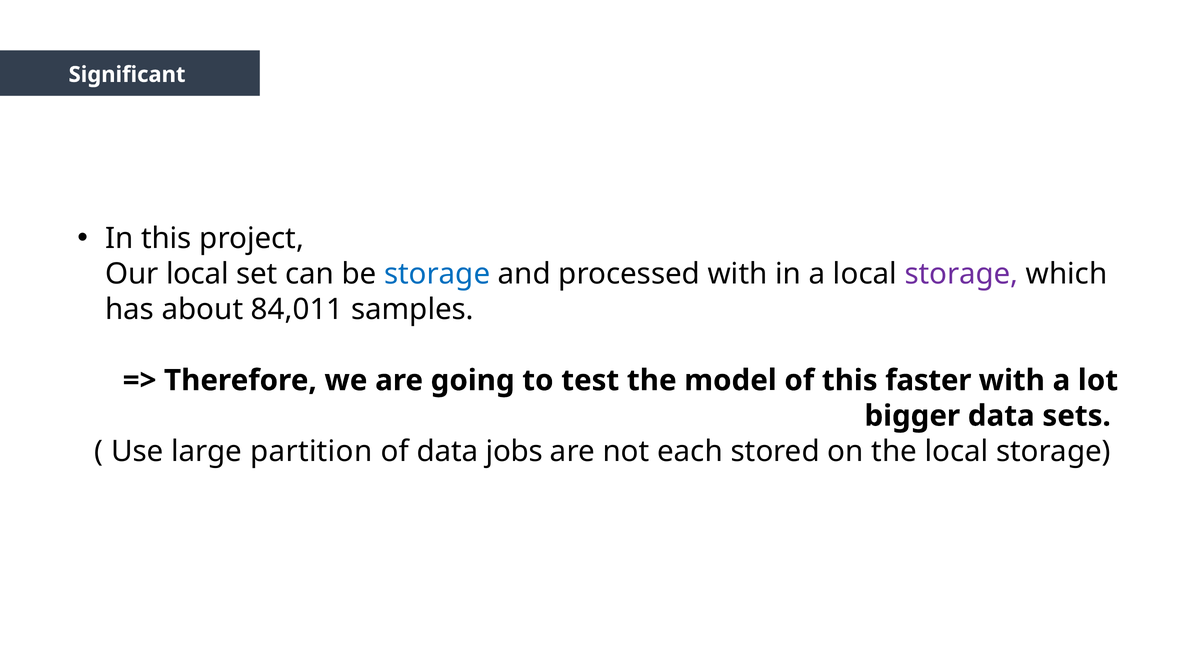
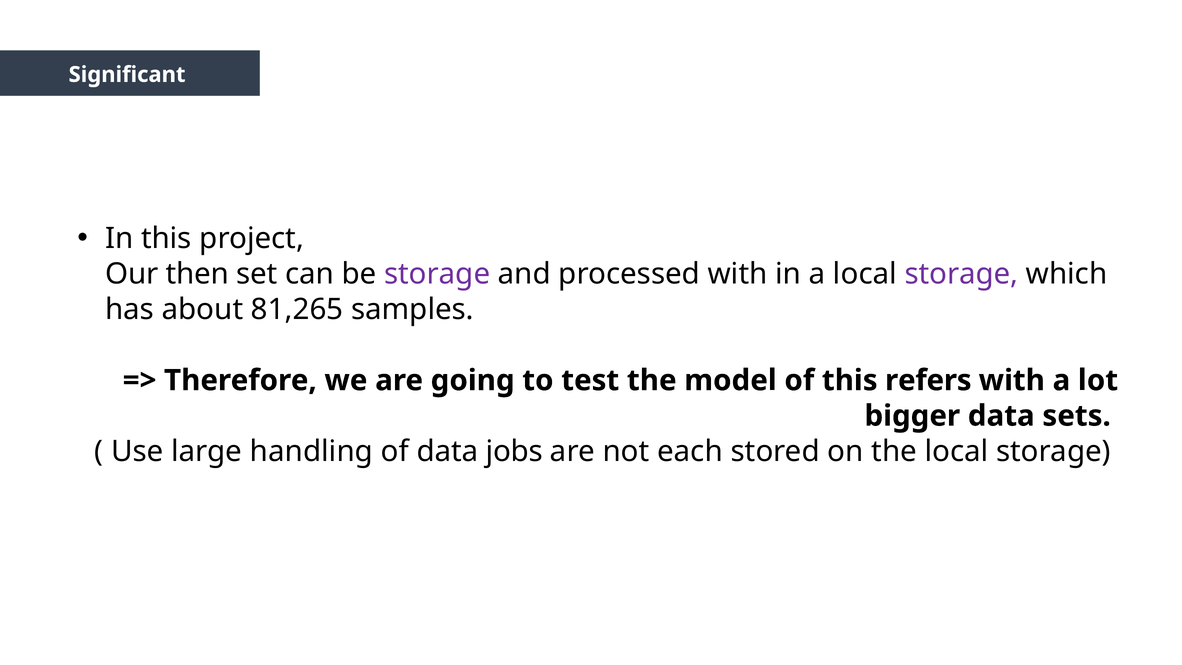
Our local: local -> then
storage at (437, 274) colour: blue -> purple
84,011: 84,011 -> 81,265
faster: faster -> refers
partition: partition -> handling
